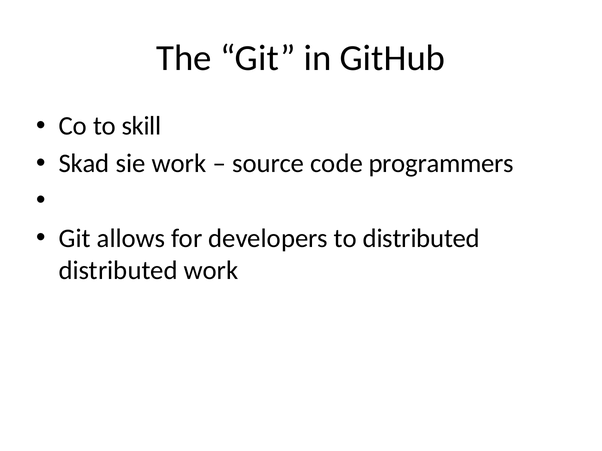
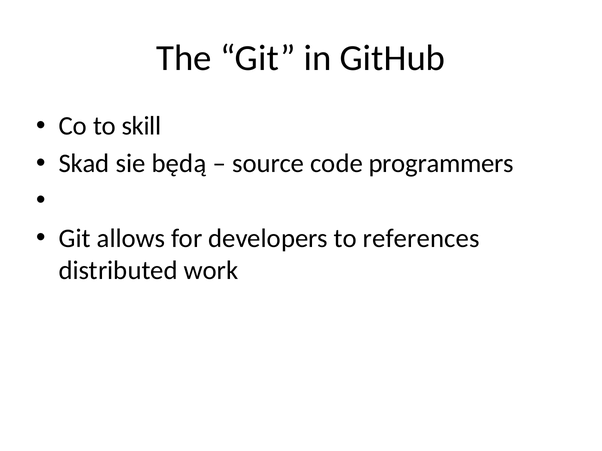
sie work: work -> będą
to distributed: distributed -> references
